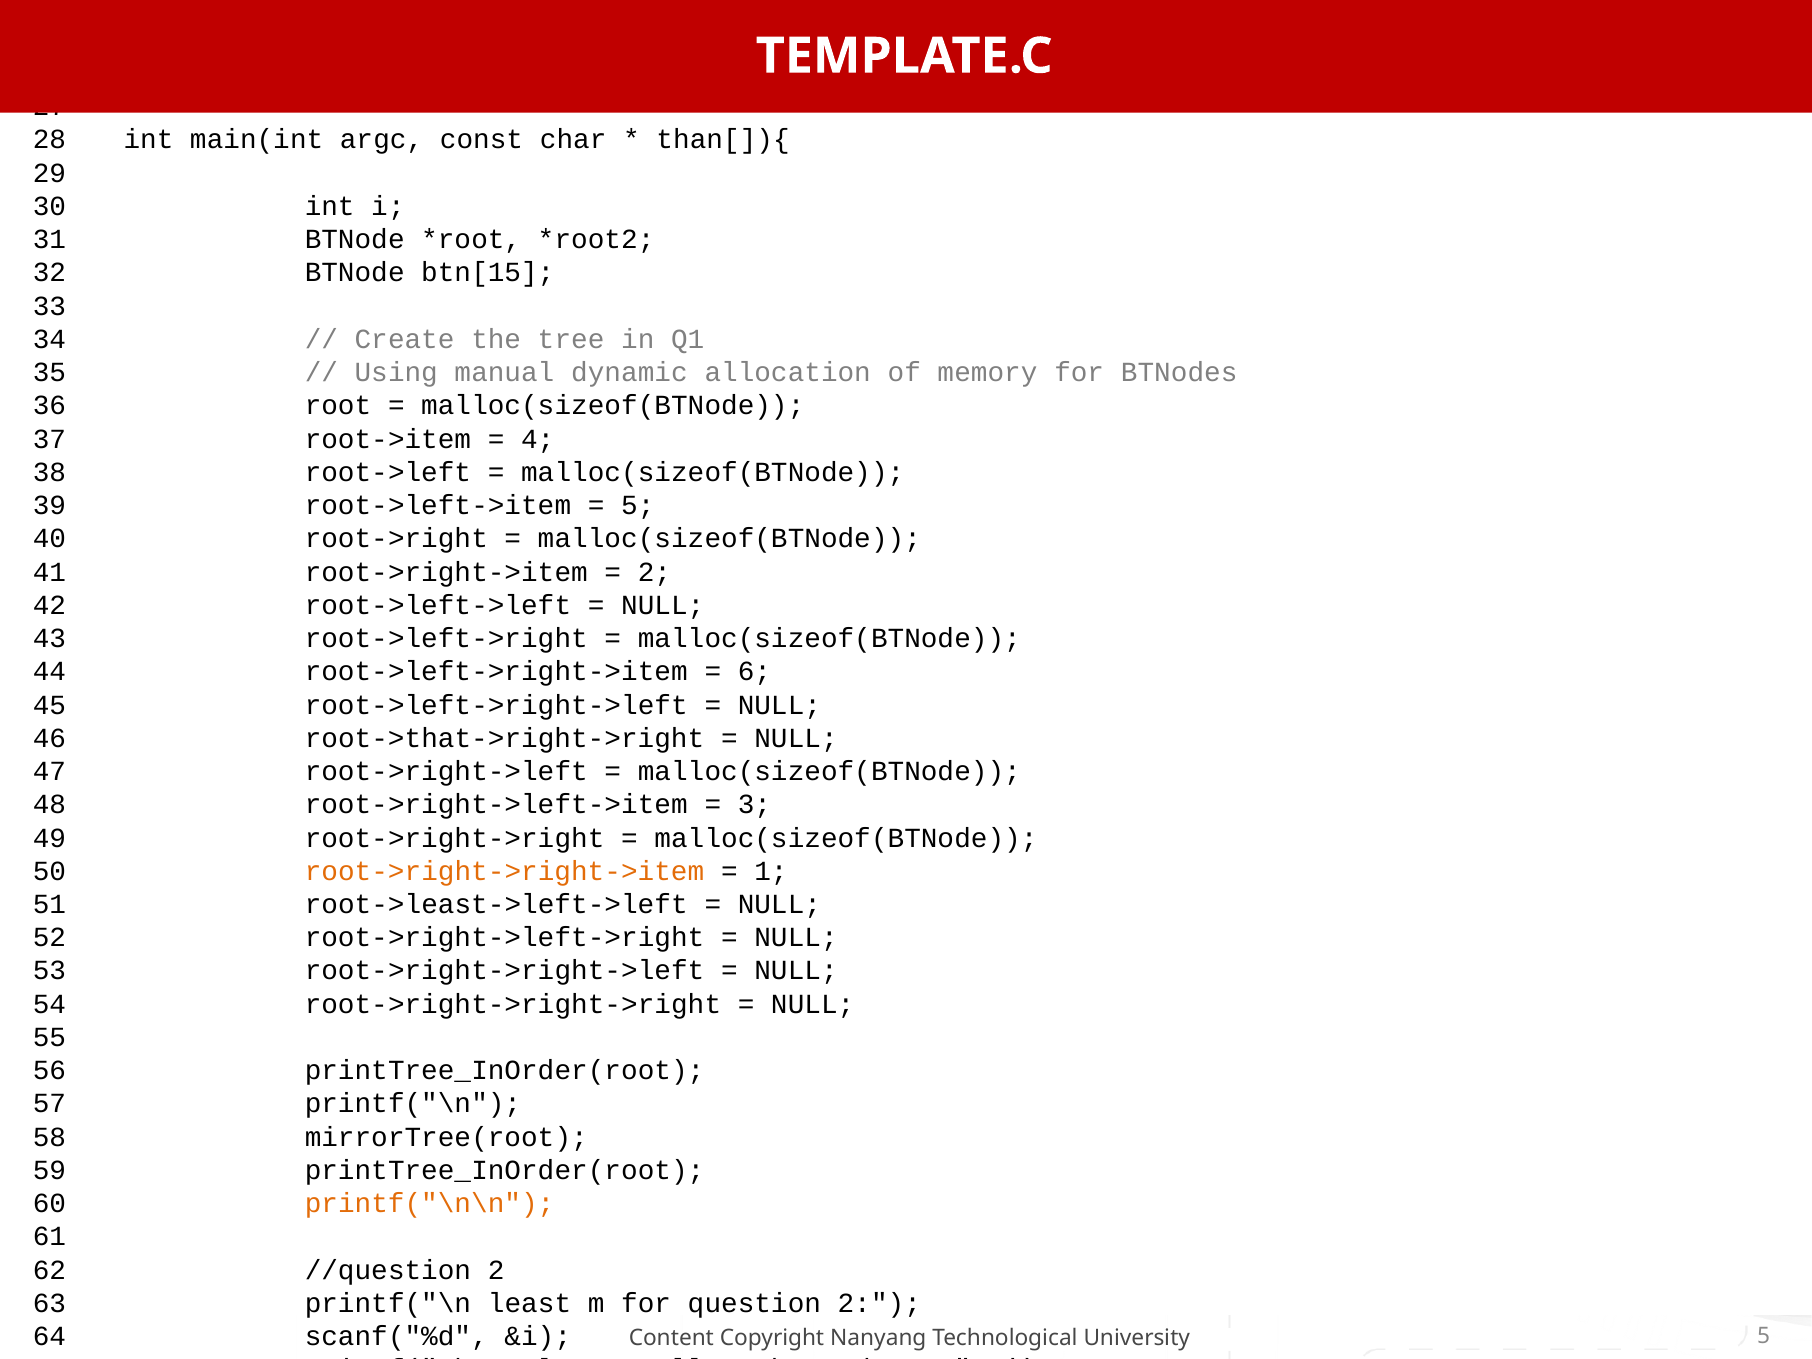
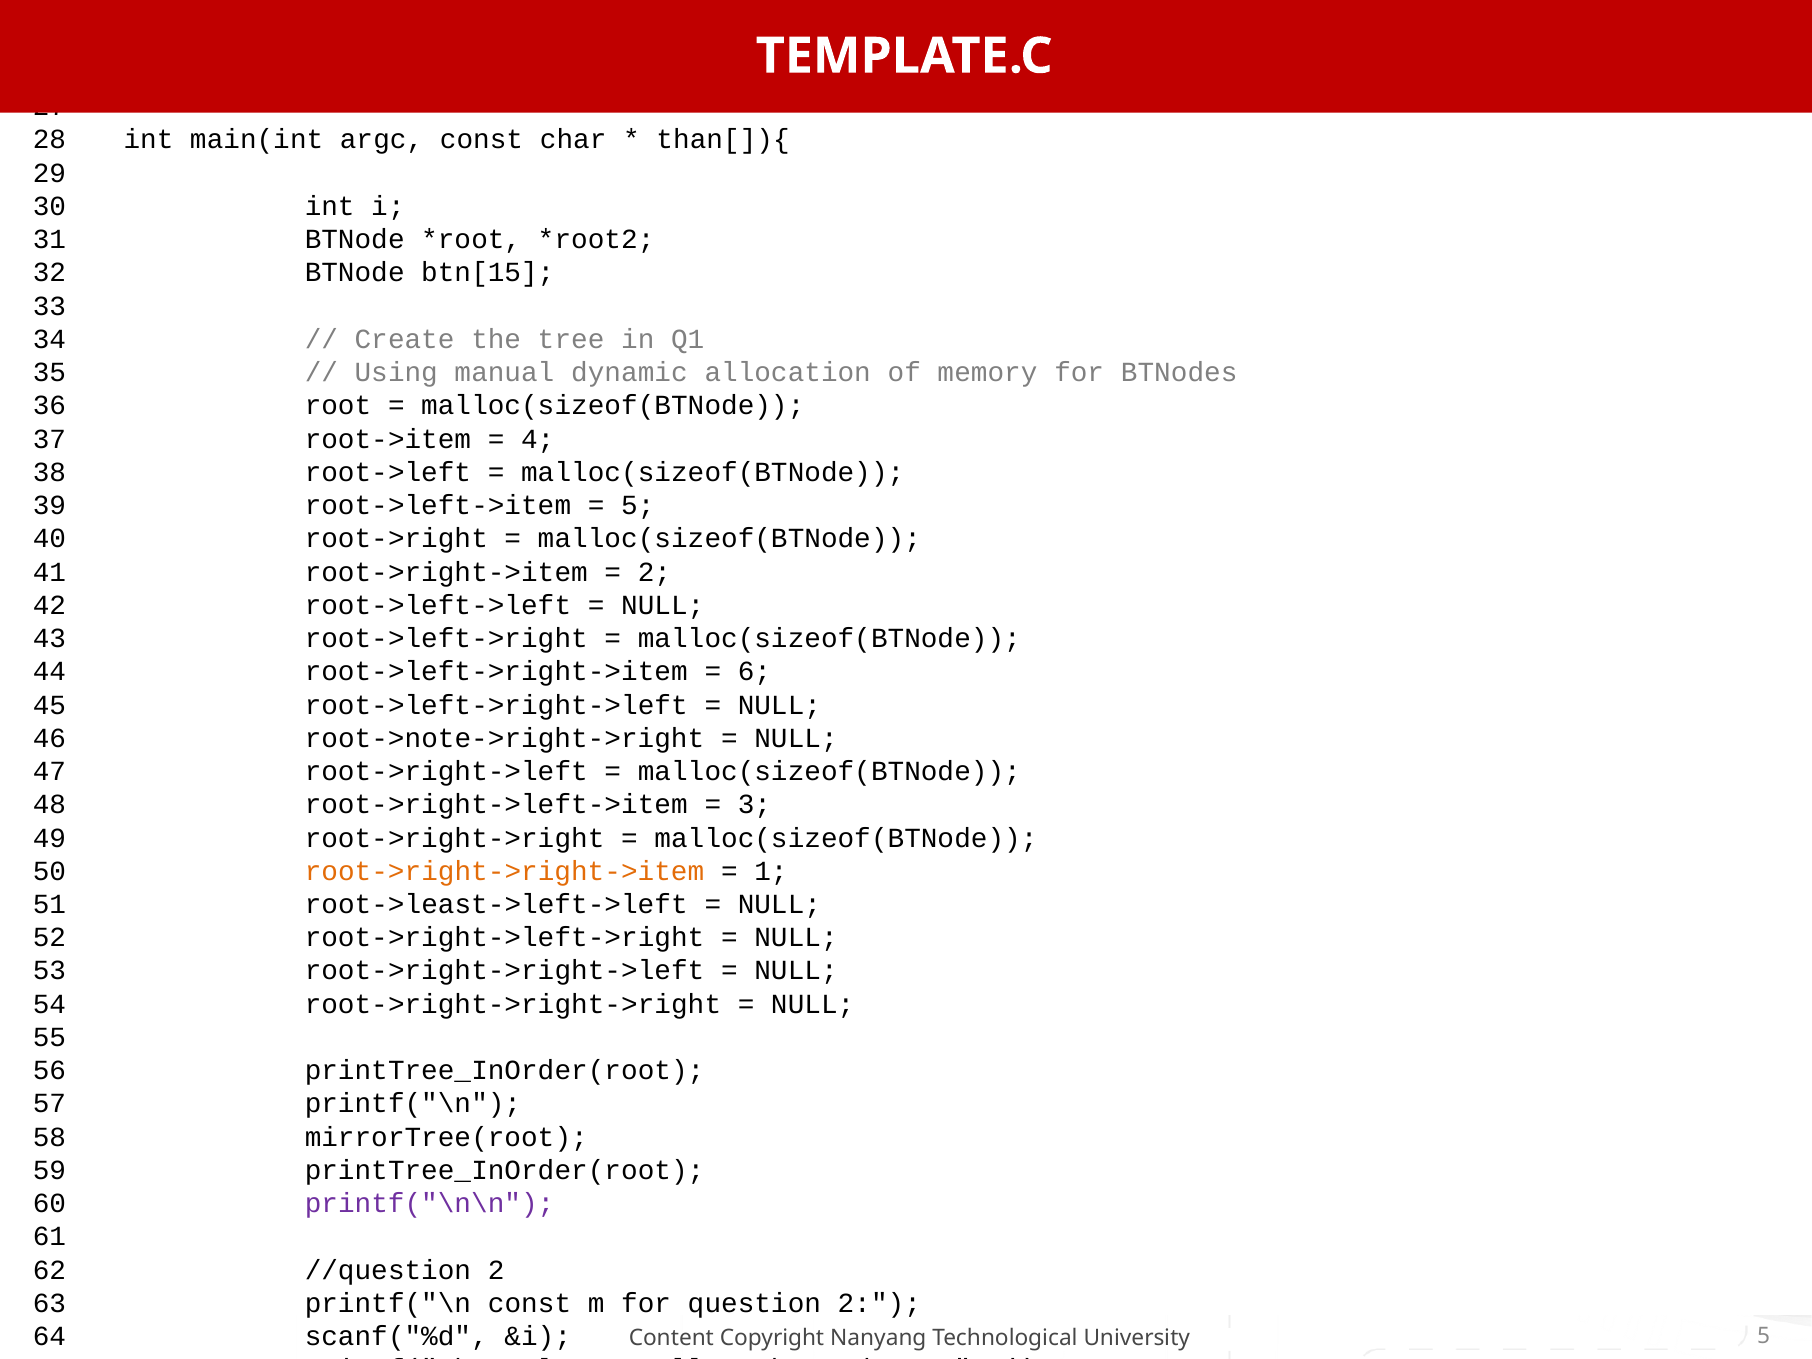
root->that->right->right: root->that->right->right -> root->note->right->right
printf("\n\n at (430, 1204) colour: orange -> purple
printf("\n least: least -> const
